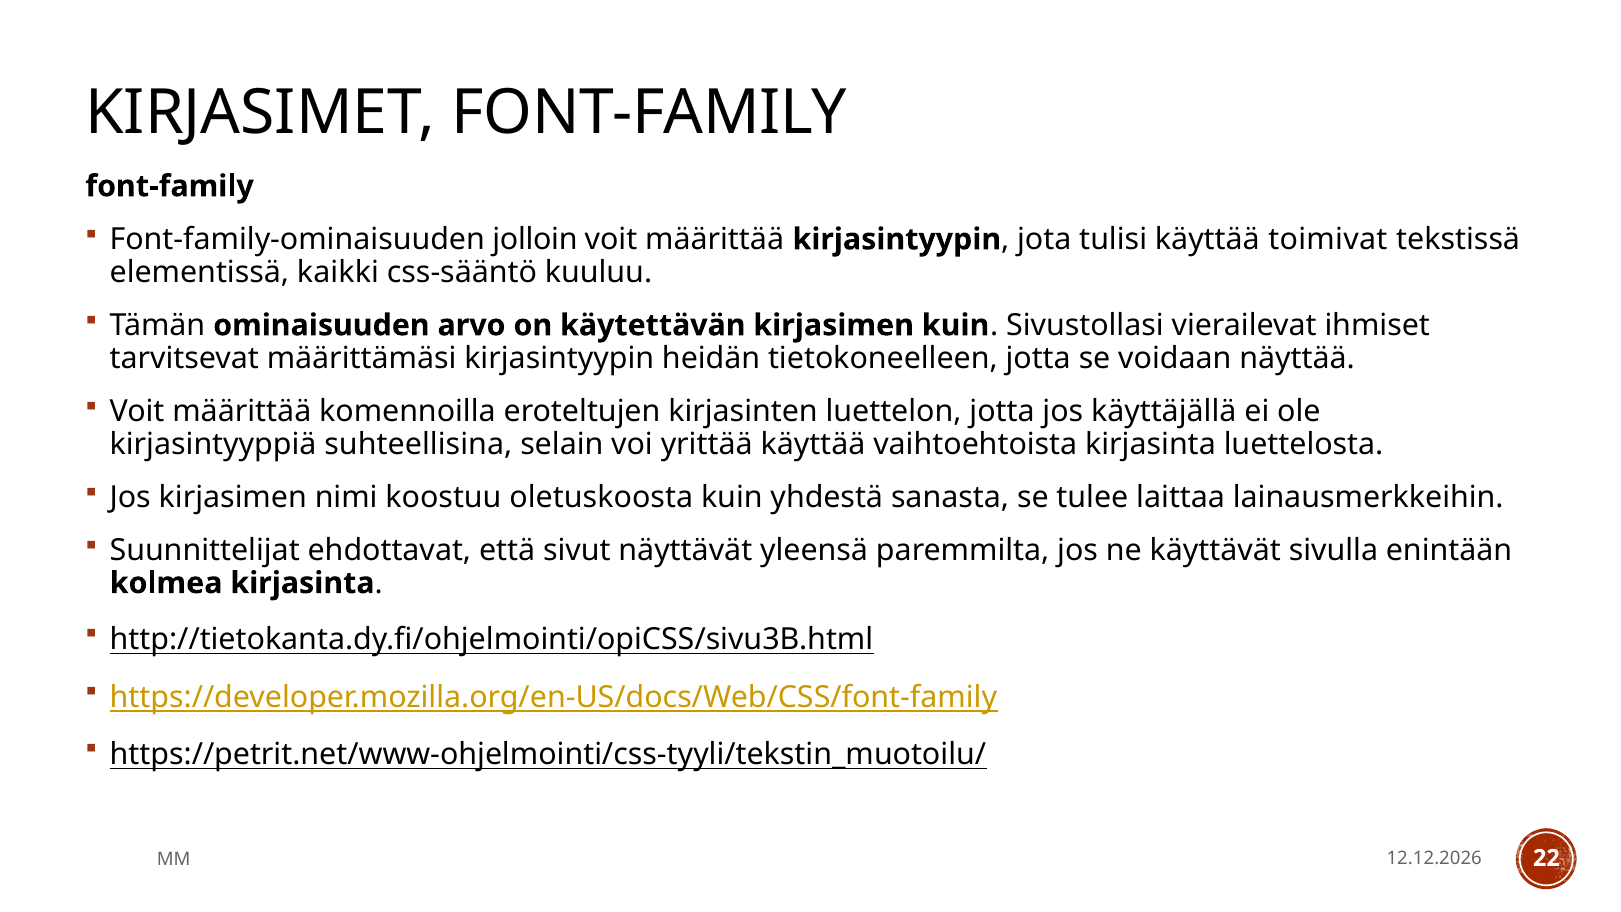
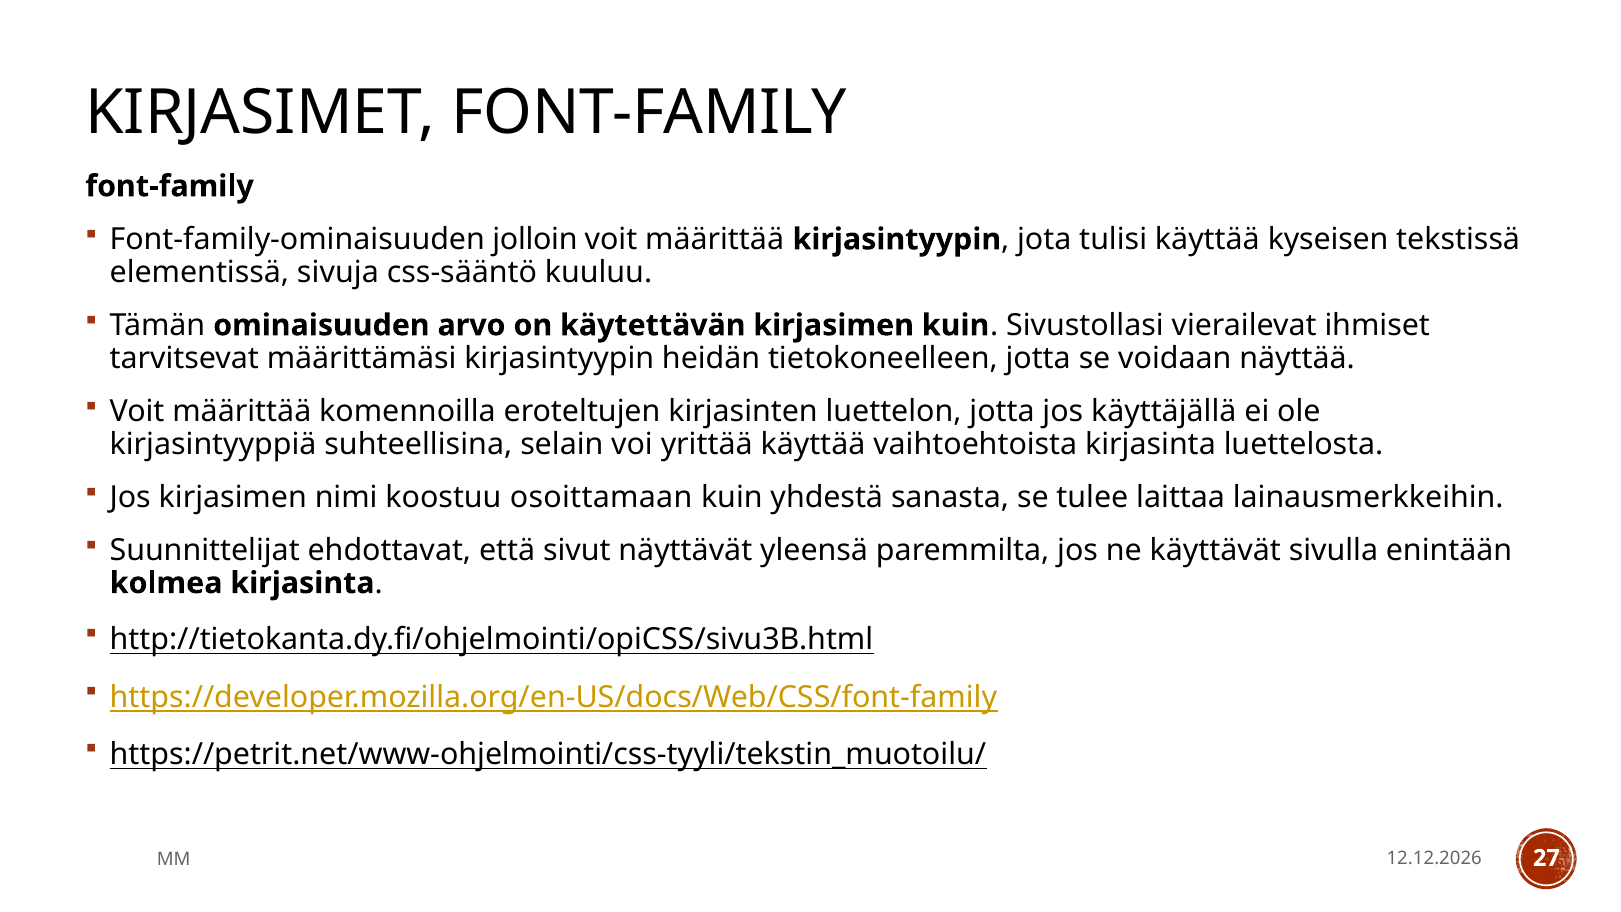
toimivat: toimivat -> kyseisen
kaikki: kaikki -> sivuja
oletuskoosta: oletuskoosta -> osoittamaan
22: 22 -> 27
